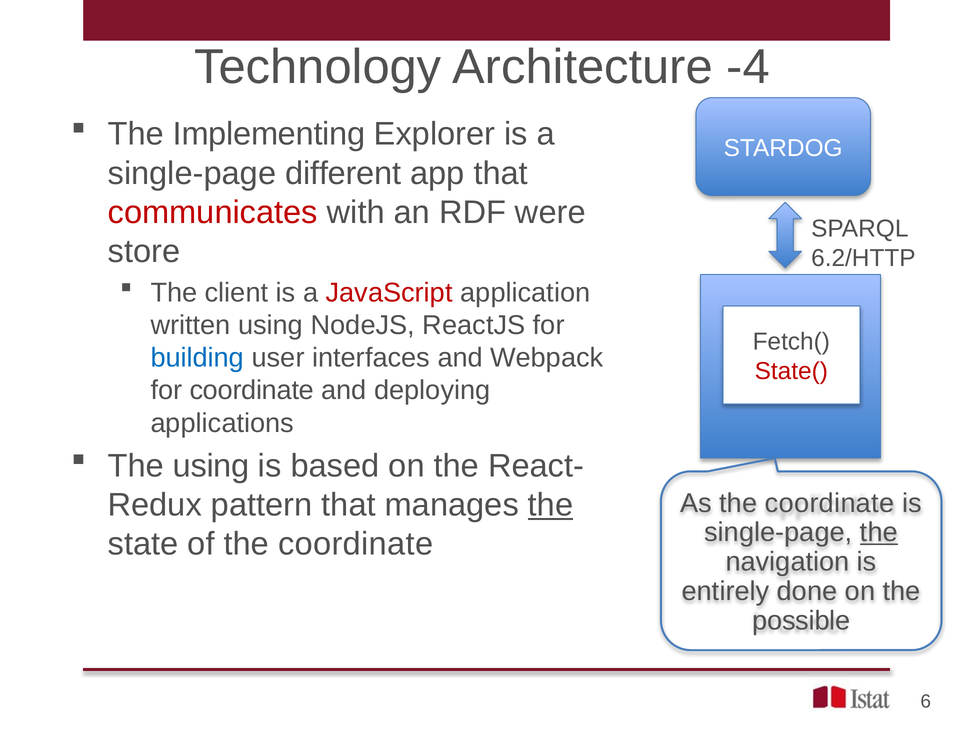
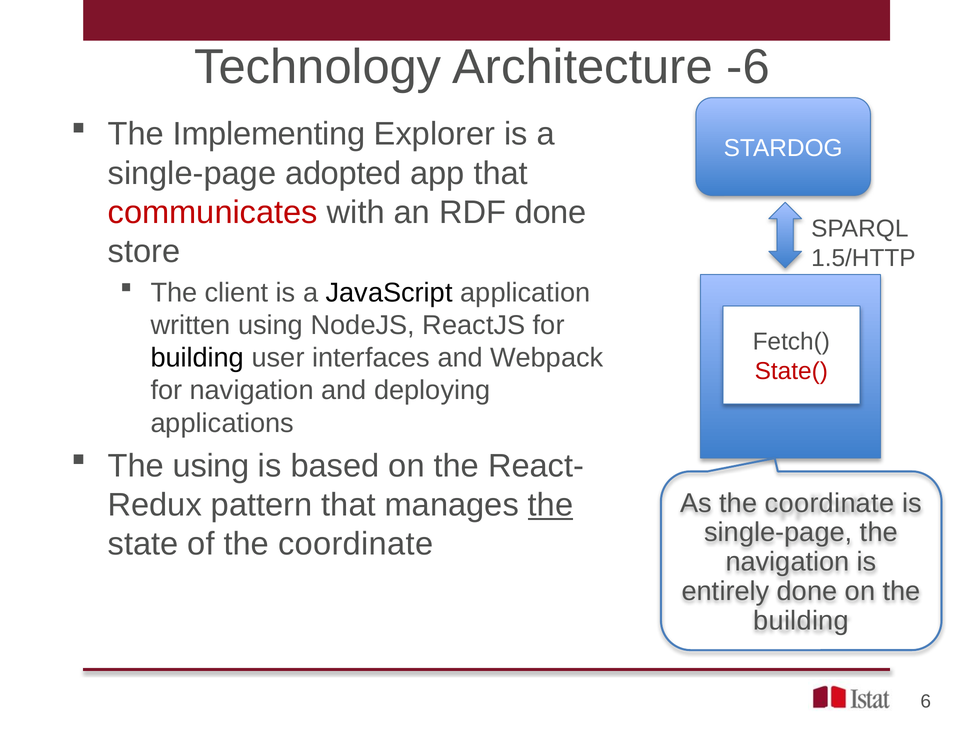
-4: -4 -> -6
different: different -> adopted
RDF were: were -> done
6.2/HTTP: 6.2/HTTP -> 1.5/HTTP
JavaScript colour: red -> black
building at (197, 358) colour: blue -> black
for coordinate: coordinate -> navigation
the at (879, 532) underline: present -> none
possible at (801, 620): possible -> building
